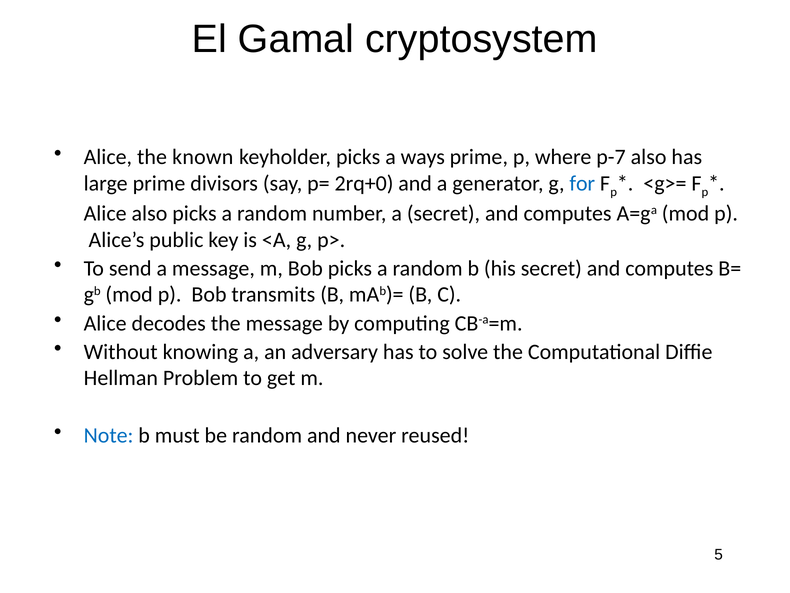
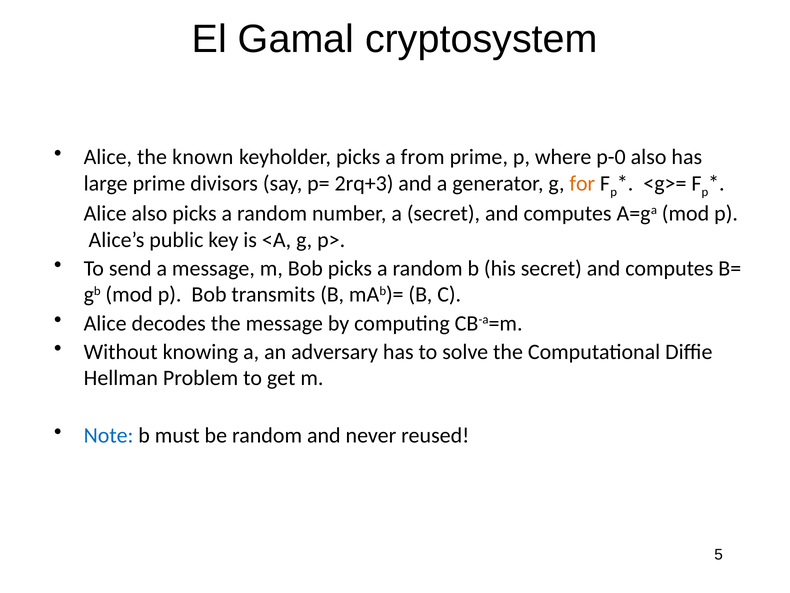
ways: ways -> from
p-7: p-7 -> p-0
2rq+0: 2rq+0 -> 2rq+3
for colour: blue -> orange
